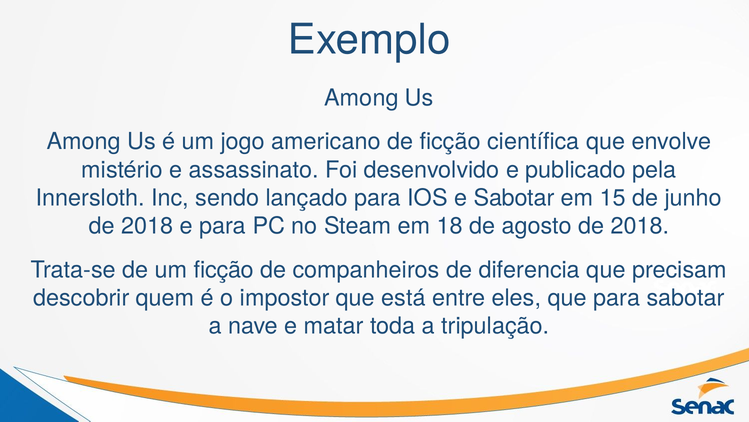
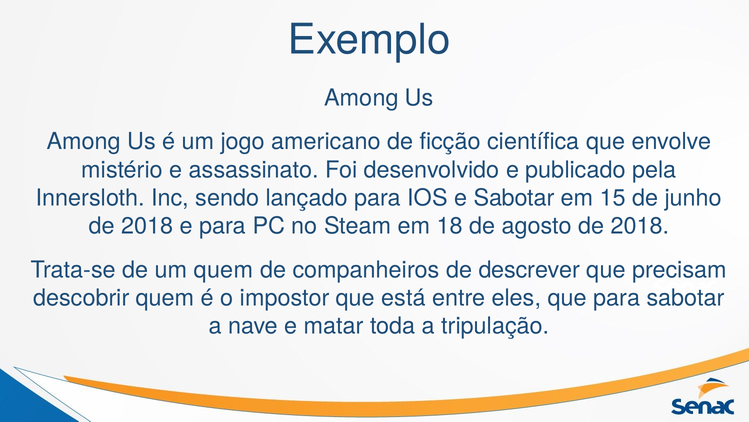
um ficção: ficção -> quem
diferencia: diferencia -> descrever
